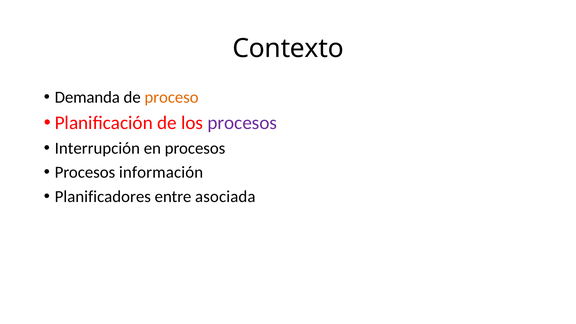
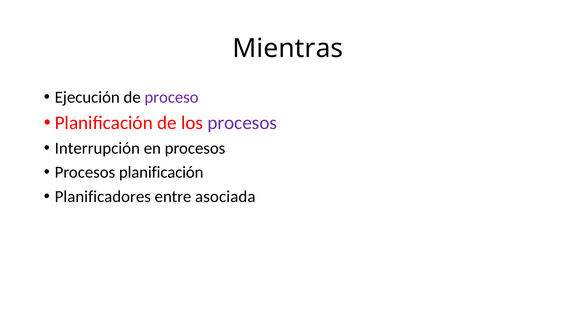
Contexto: Contexto -> Mientras
Demanda: Demanda -> Ejecución
proceso colour: orange -> purple
Procesos información: información -> planificación
